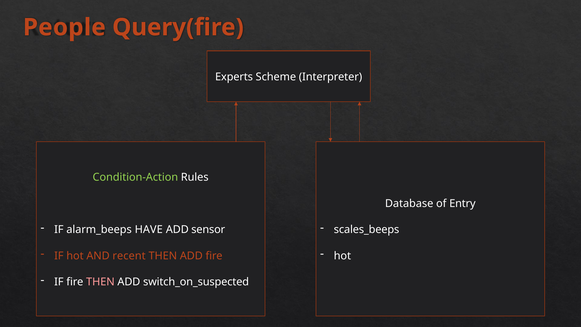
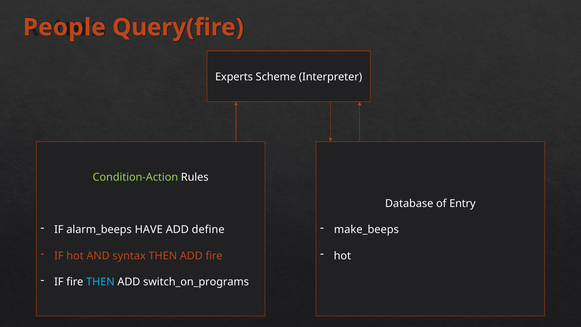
sensor: sensor -> define
scales_beeps: scales_beeps -> make_beeps
recent: recent -> syntax
THEN at (100, 282) colour: pink -> light blue
switch_on_suspected: switch_on_suspected -> switch_on_programs
